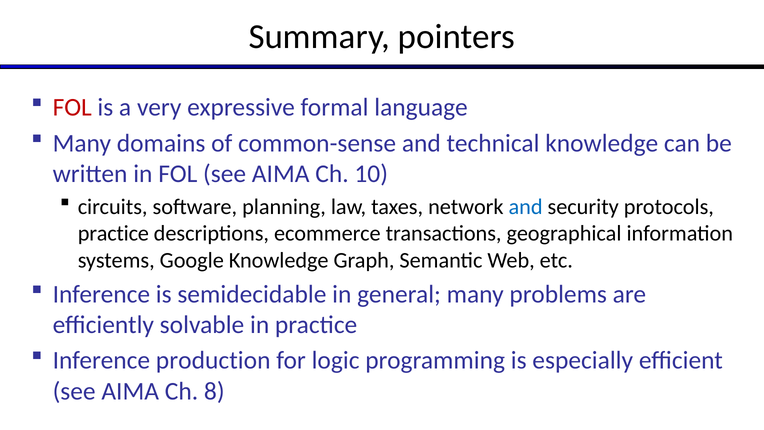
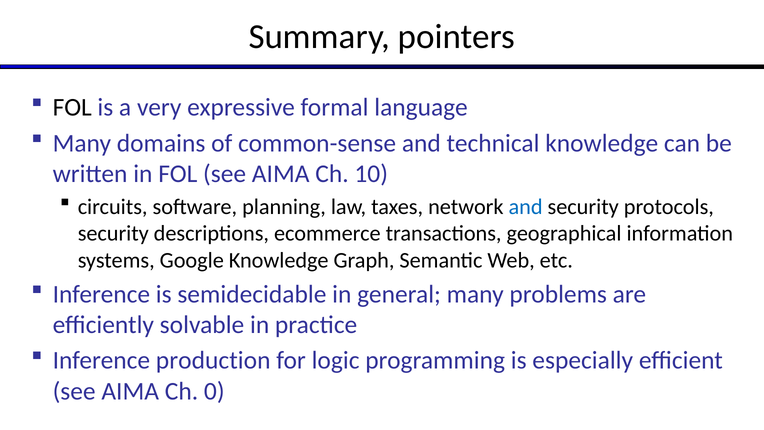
FOL at (72, 107) colour: red -> black
practice at (113, 233): practice -> security
8: 8 -> 0
